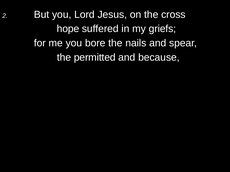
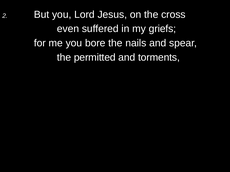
hope: hope -> even
because: because -> torments
